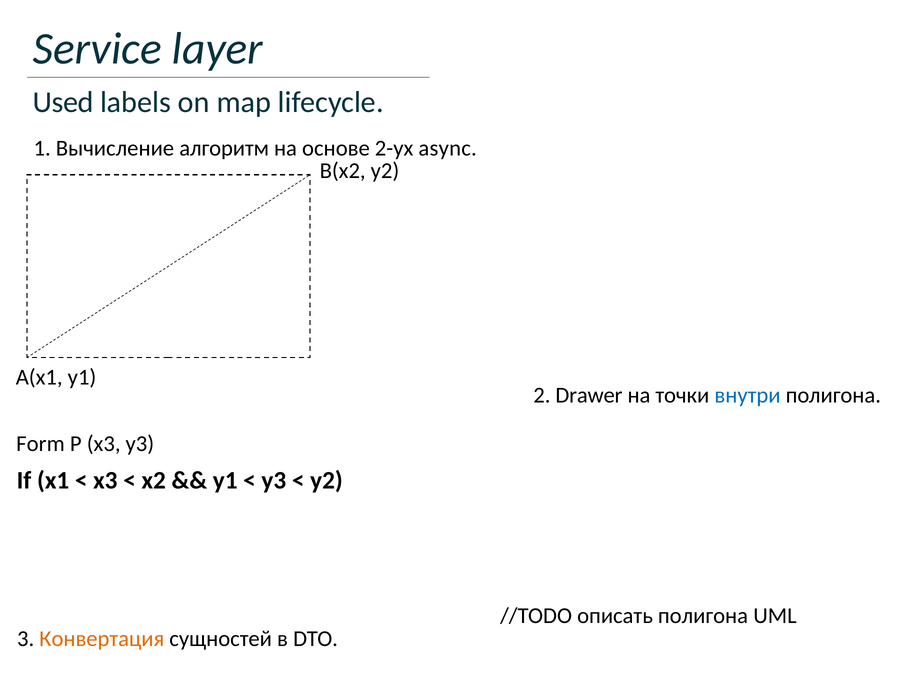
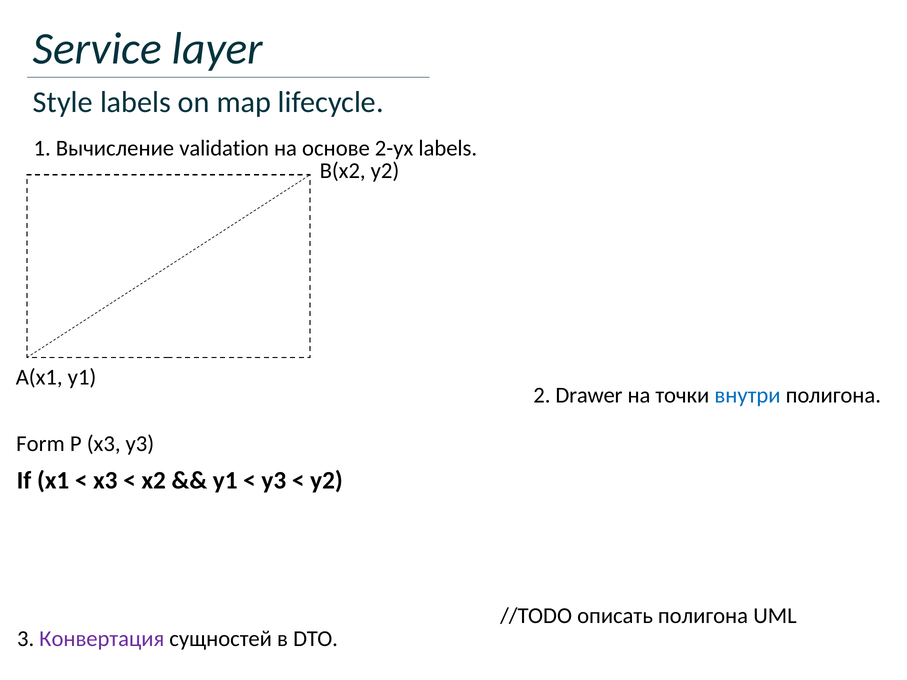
Used: Used -> Style
алгоритм: алгоритм -> validation
2-ух async: async -> labels
Конвертация colour: orange -> purple
